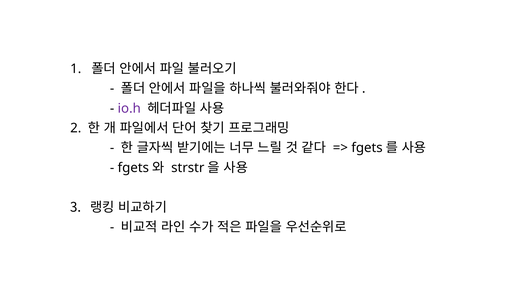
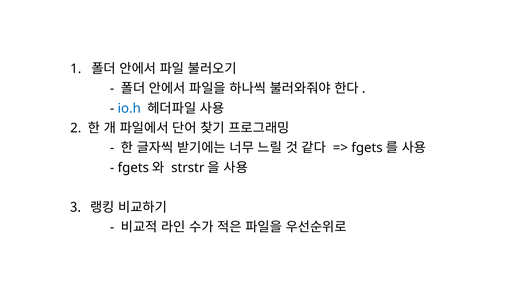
io.h colour: purple -> blue
